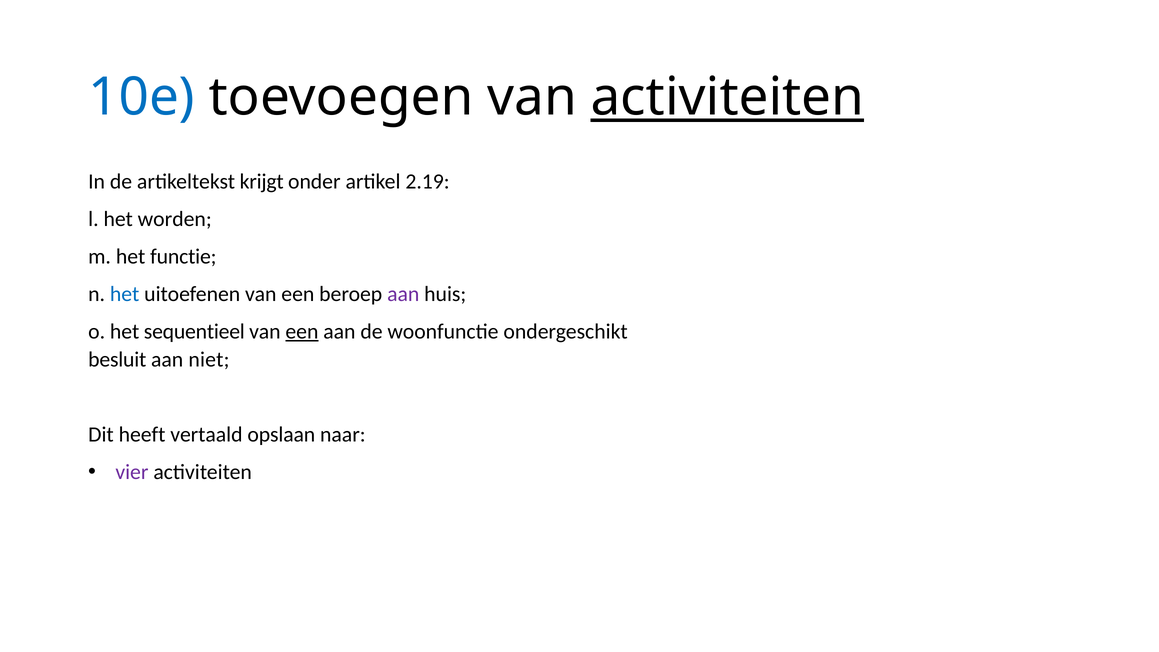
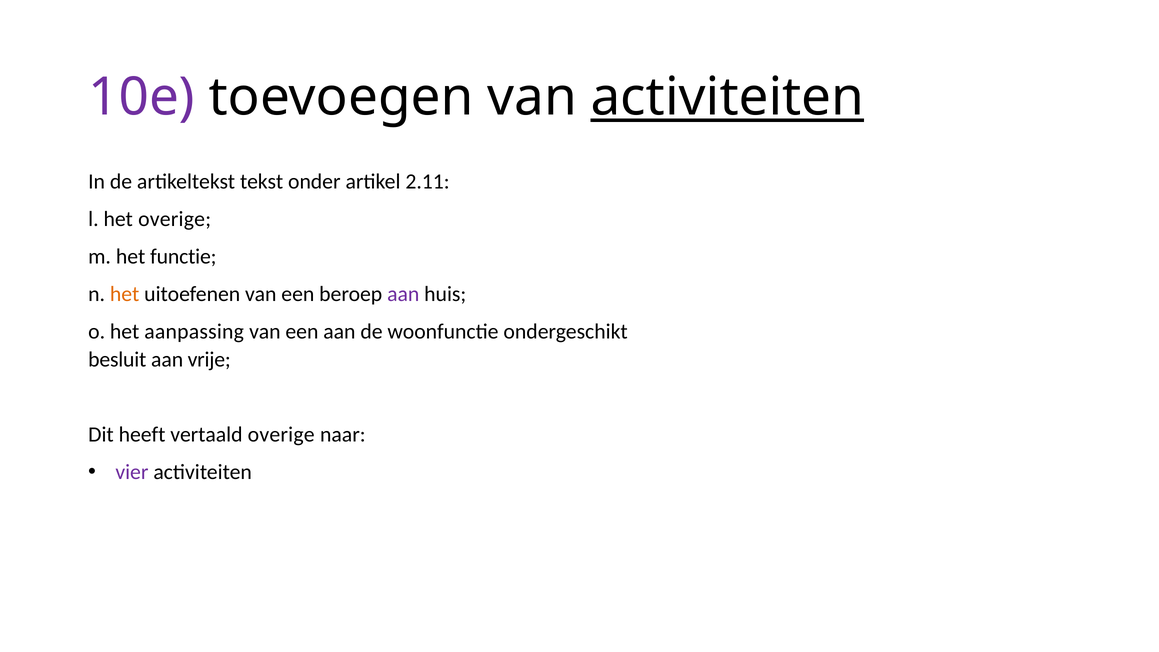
10e colour: blue -> purple
krijgt: krijgt -> tekst
2.19: 2.19 -> 2.11
het worden: worden -> overige
het at (125, 294) colour: blue -> orange
sequentieel: sequentieel -> aanpassing
een at (302, 331) underline: present -> none
niet: niet -> vrije
vertaald opslaan: opslaan -> overige
